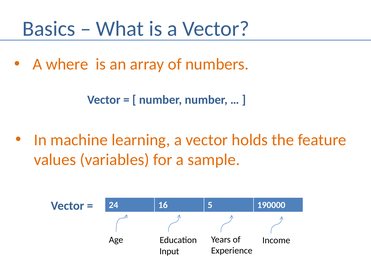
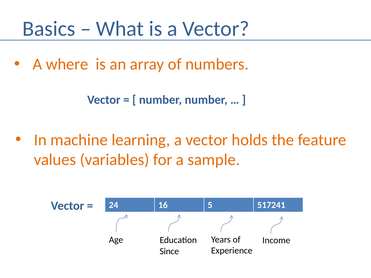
190000: 190000 -> 517241
Input: Input -> Since
